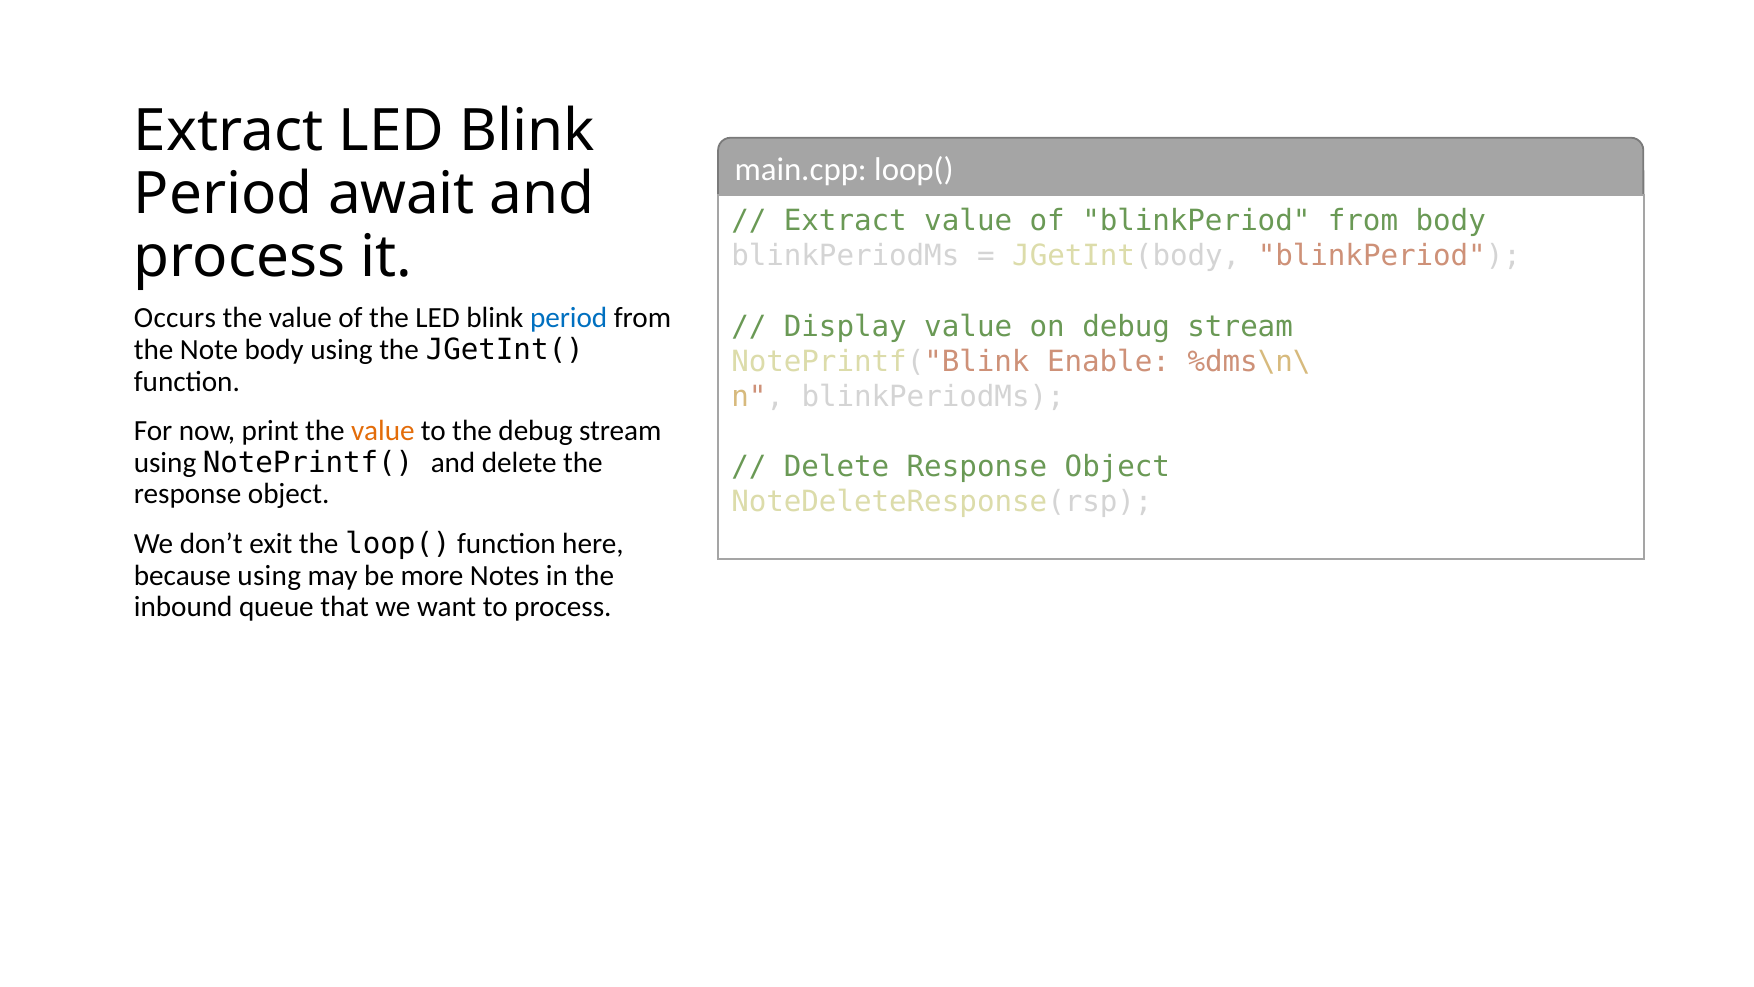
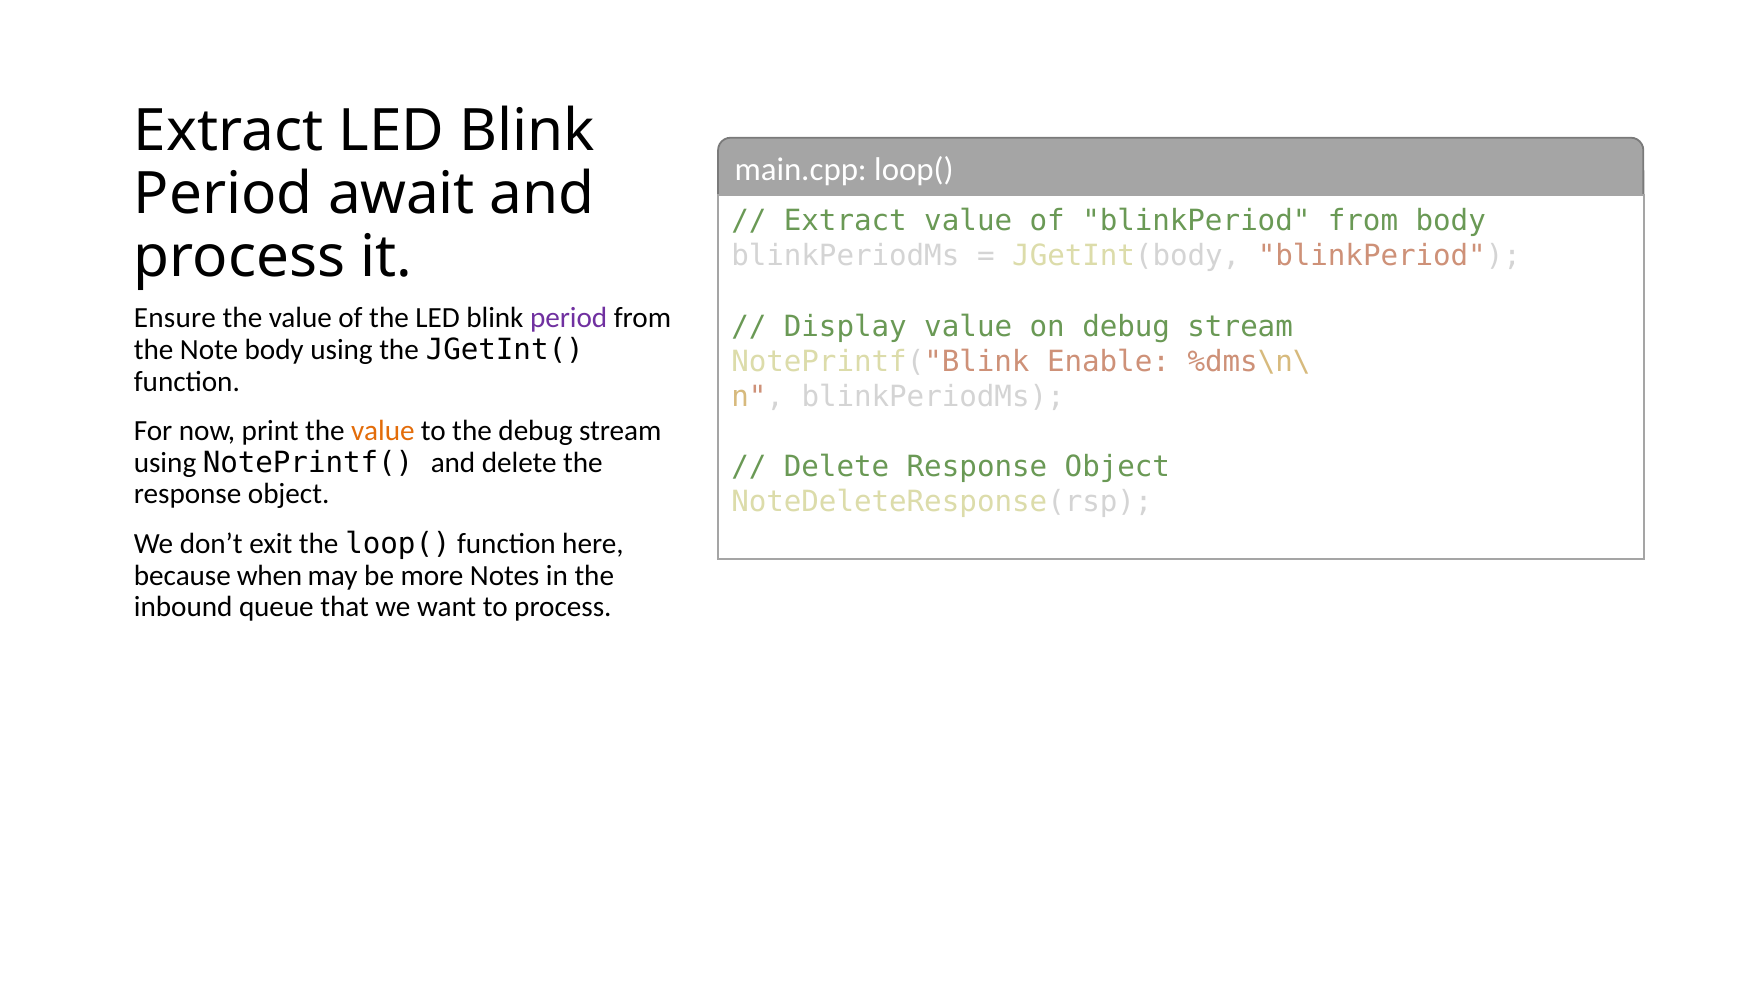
Occurs: Occurs -> Ensure
period at (569, 318) colour: blue -> purple
because using: using -> when
